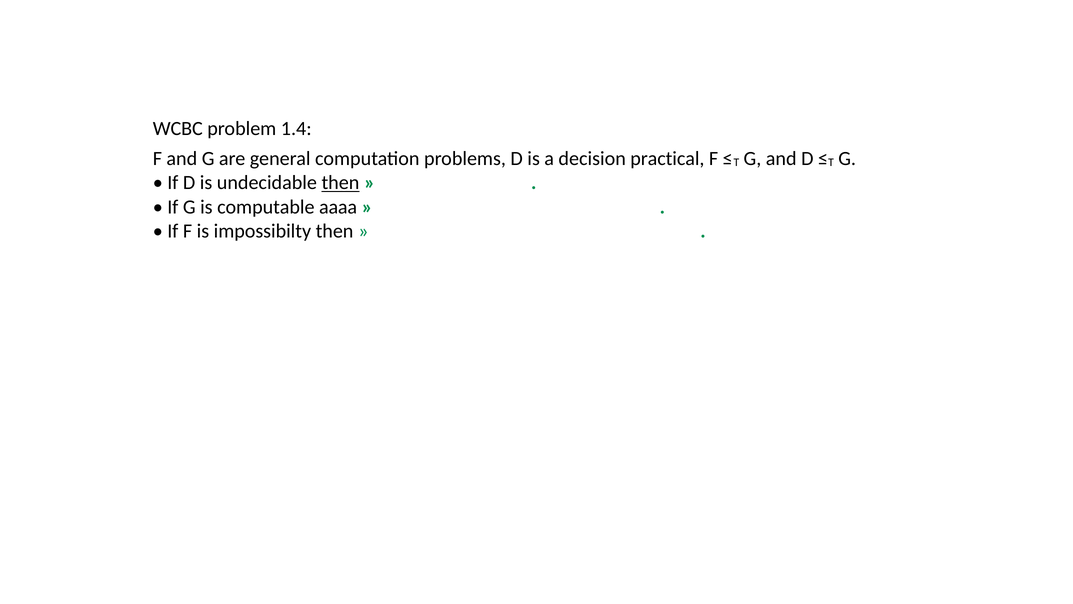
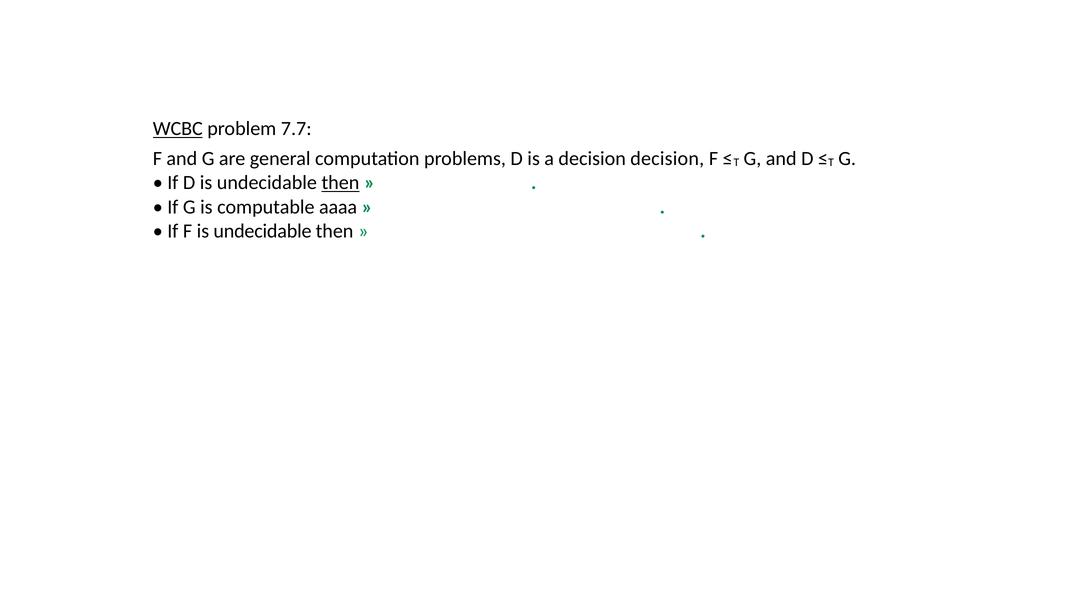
WCBC underline: none -> present
1.4: 1.4 -> 7.7
decision practical: practical -> decision
F is impossibilty: impossibilty -> undecidable
